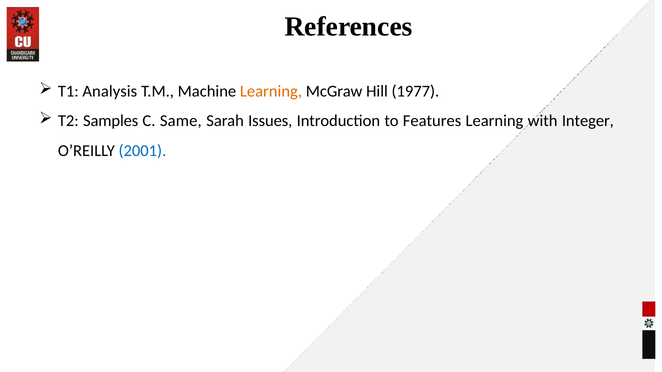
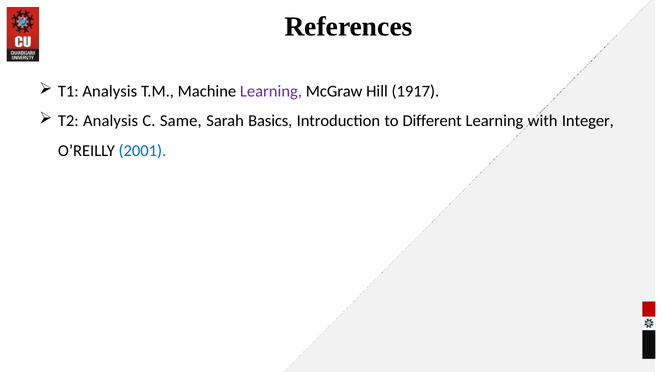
Learning at (271, 91) colour: orange -> purple
1977: 1977 -> 1917
T2 Samples: Samples -> Analysis
Issues: Issues -> Basics
Features: Features -> Different
